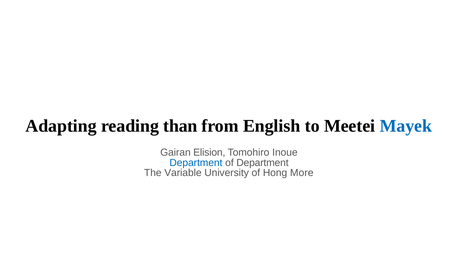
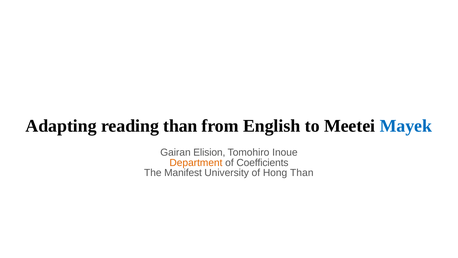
Department at (196, 163) colour: blue -> orange
of Department: Department -> Coefficients
Variable: Variable -> Manifest
Hong More: More -> Than
